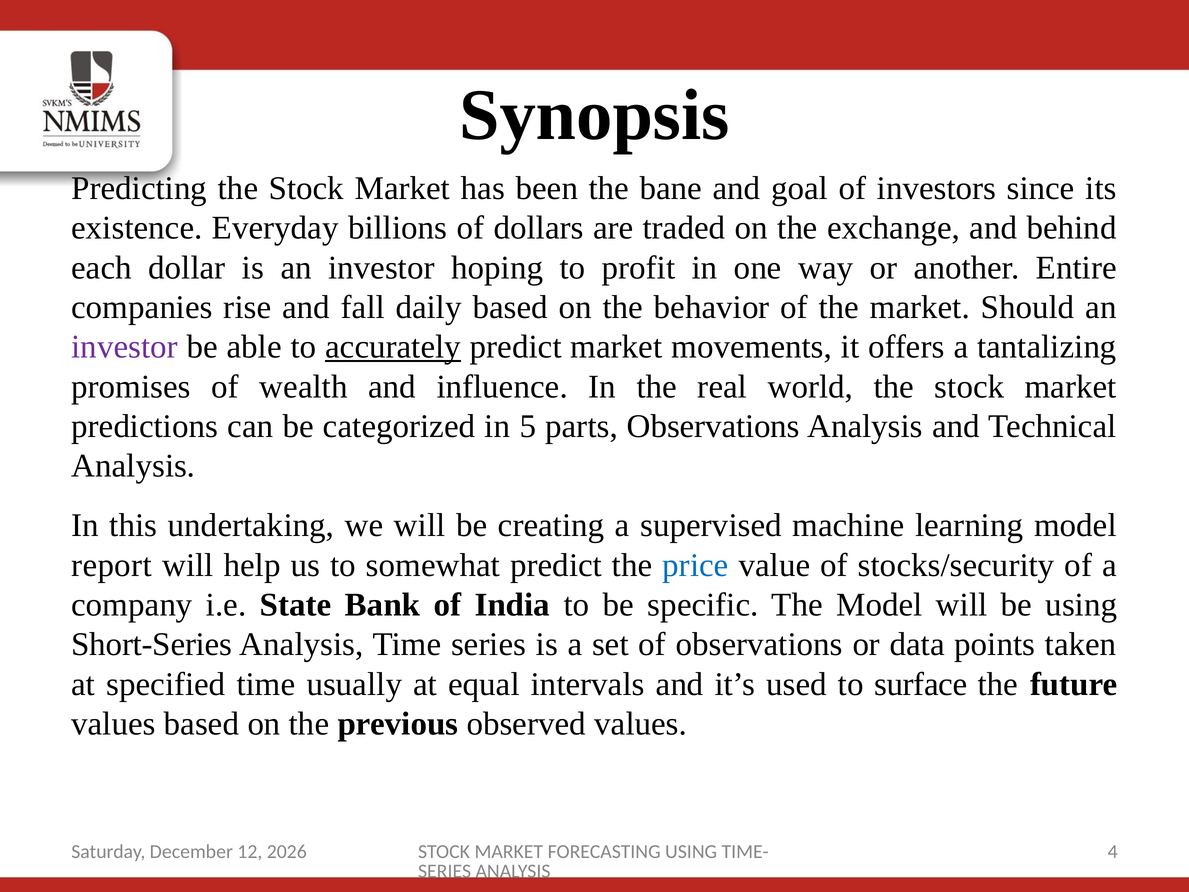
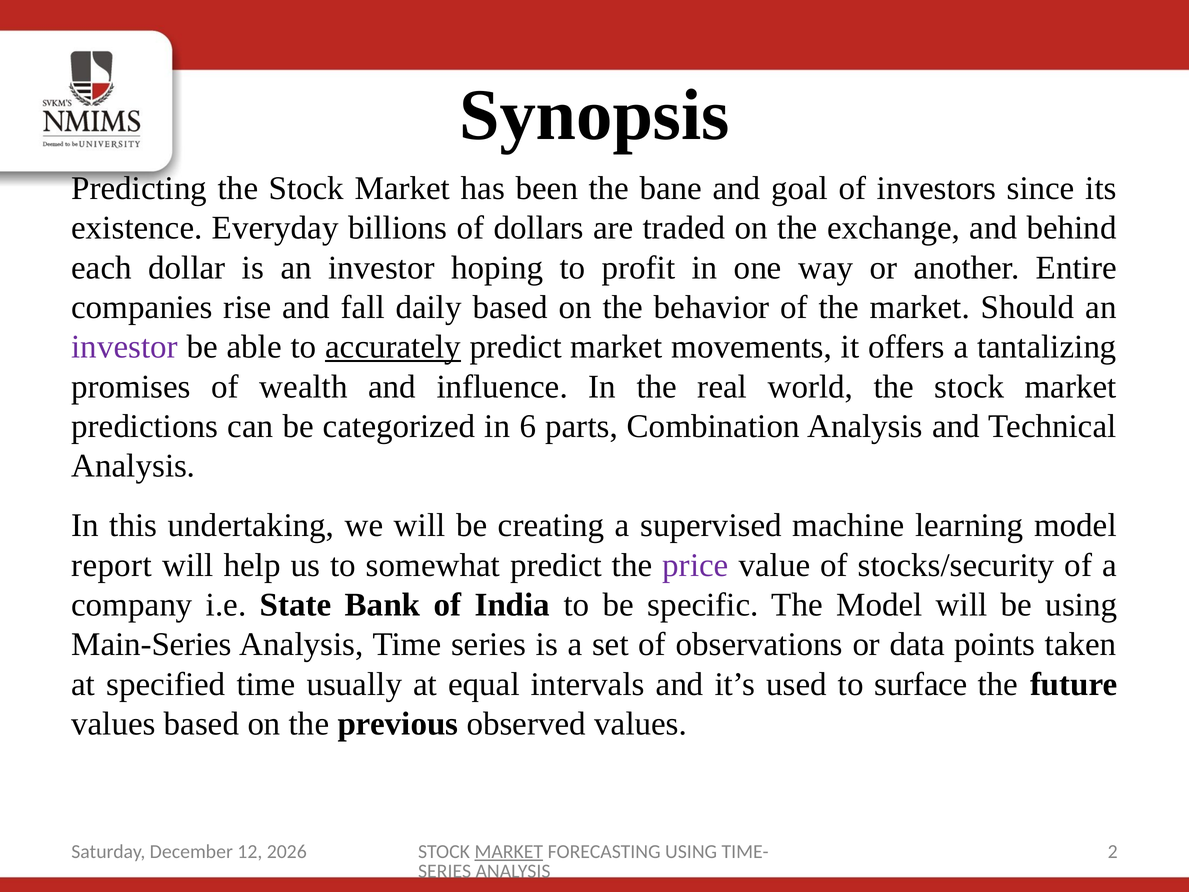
5: 5 -> 6
parts Observations: Observations -> Combination
price colour: blue -> purple
Short-Series: Short-Series -> Main-Series
MARKET at (509, 851) underline: none -> present
4: 4 -> 2
